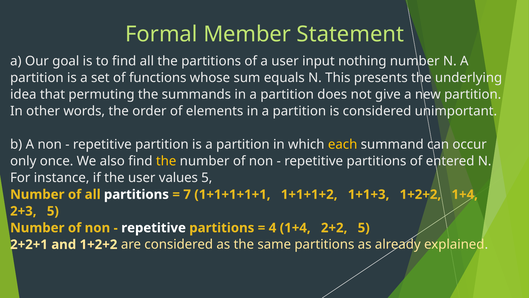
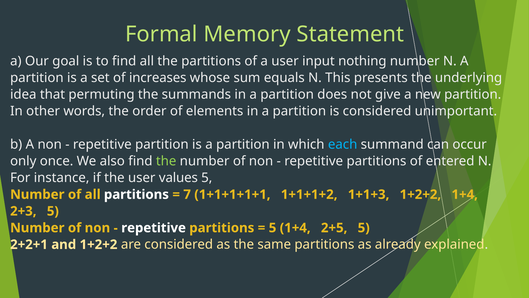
Member: Member -> Memory
functions: functions -> increases
each colour: yellow -> light blue
the at (166, 161) colour: yellow -> light green
4 at (273, 228): 4 -> 5
2+2: 2+2 -> 2+5
